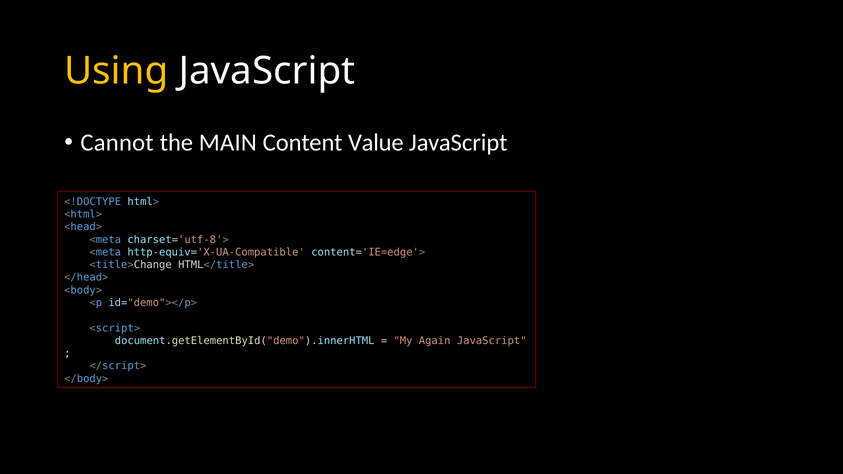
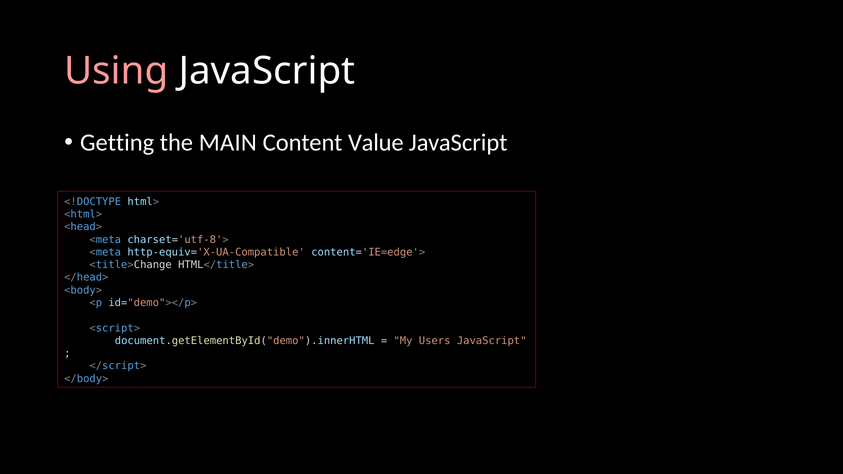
Using colour: yellow -> pink
Cannot: Cannot -> Getting
Again: Again -> Users
